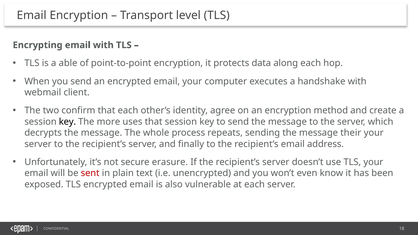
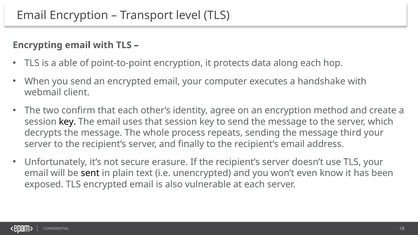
The more: more -> email
their: their -> third
sent colour: red -> black
